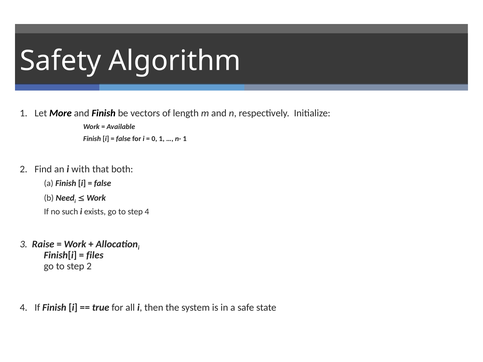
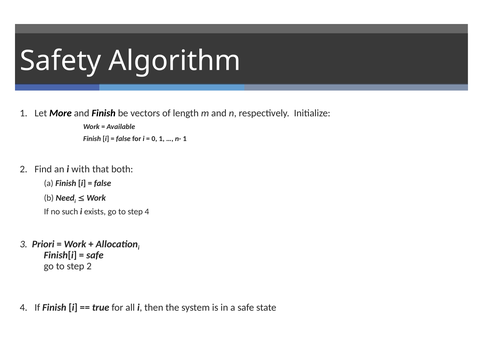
Raise: Raise -> Priori
files at (95, 255): files -> safe
